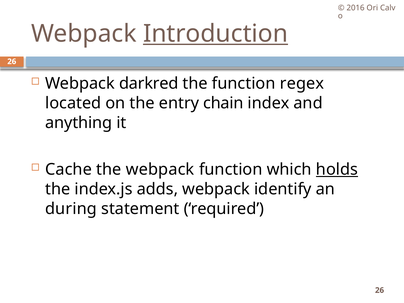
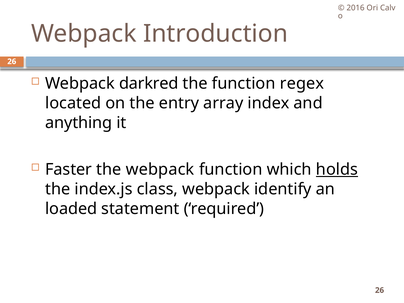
Introduction underline: present -> none
chain: chain -> array
Cache: Cache -> Faster
adds: adds -> class
during: during -> loaded
